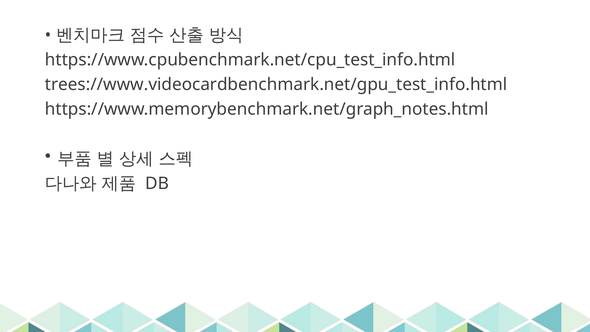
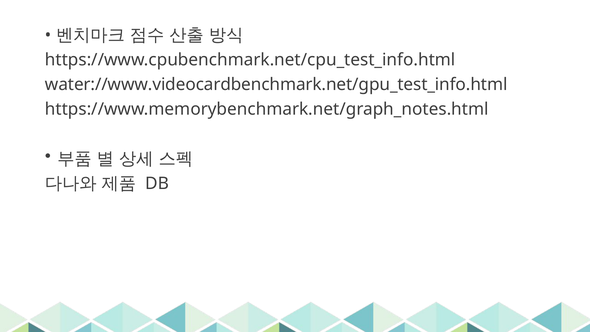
trees://www.videocardbenchmark.net/gpu_test_info.html: trees://www.videocardbenchmark.net/gpu_test_info.html -> water://www.videocardbenchmark.net/gpu_test_info.html
